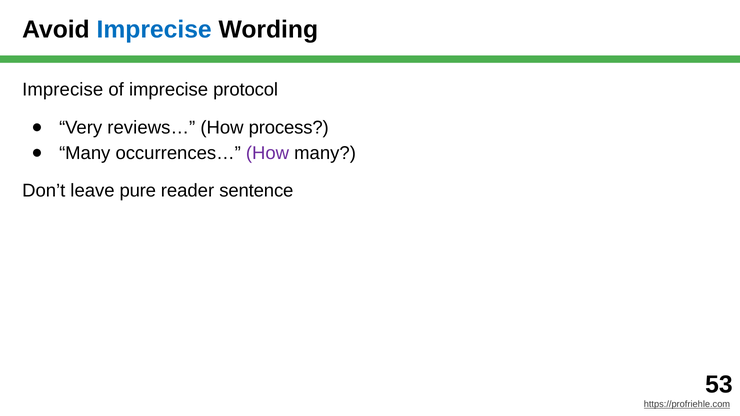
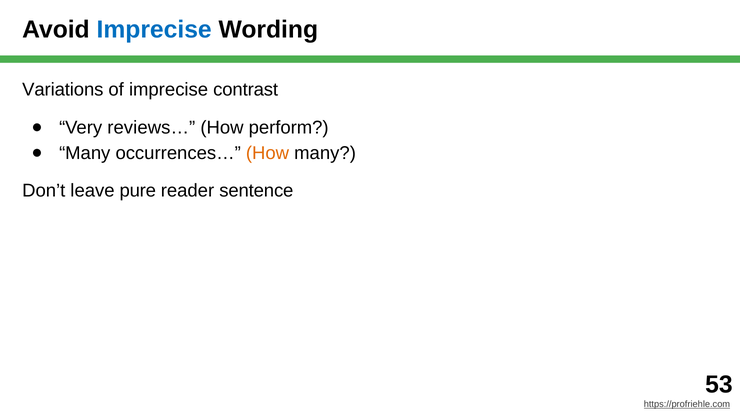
Imprecise at (63, 90): Imprecise -> Variations
protocol: protocol -> contrast
process: process -> perform
How at (268, 153) colour: purple -> orange
